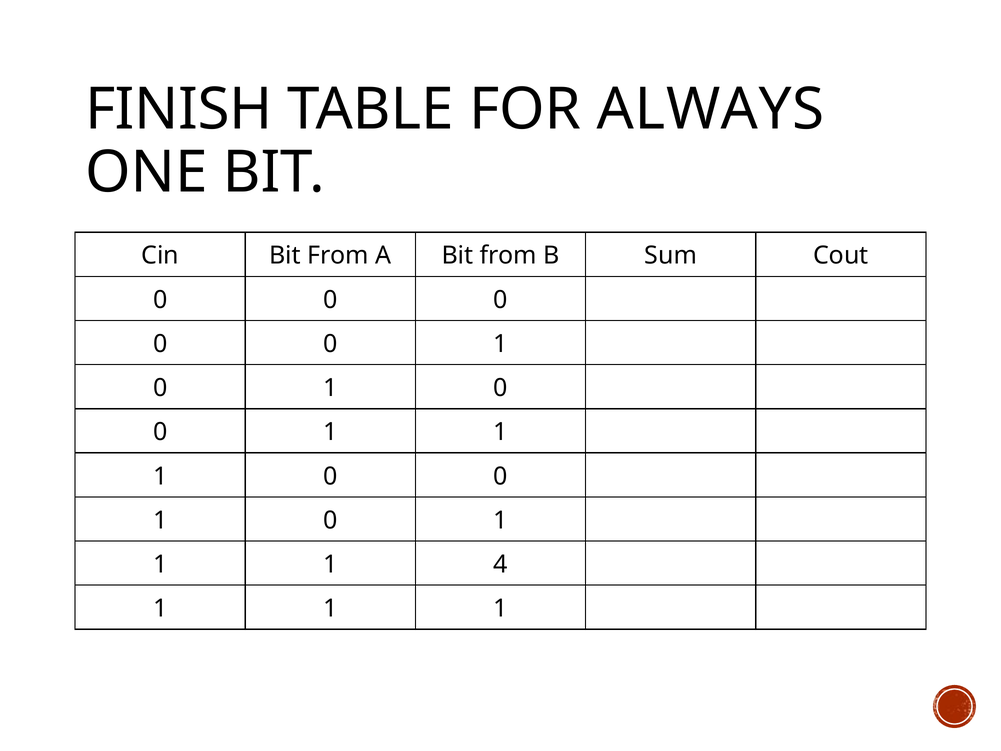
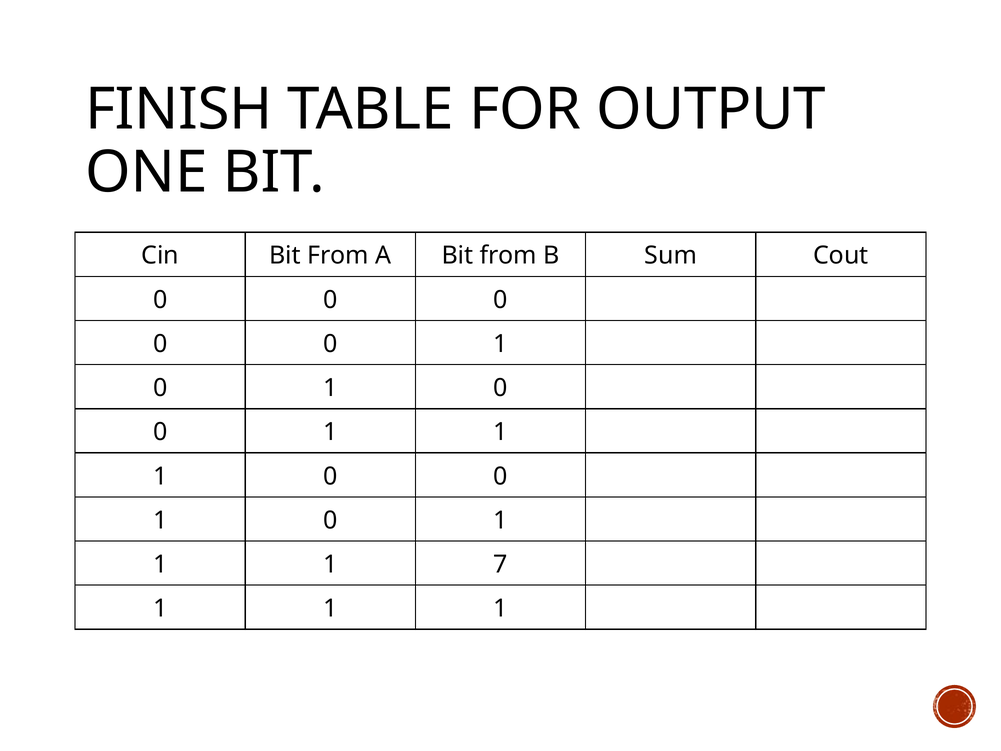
ALWAYS: ALWAYS -> OUTPUT
4: 4 -> 7
